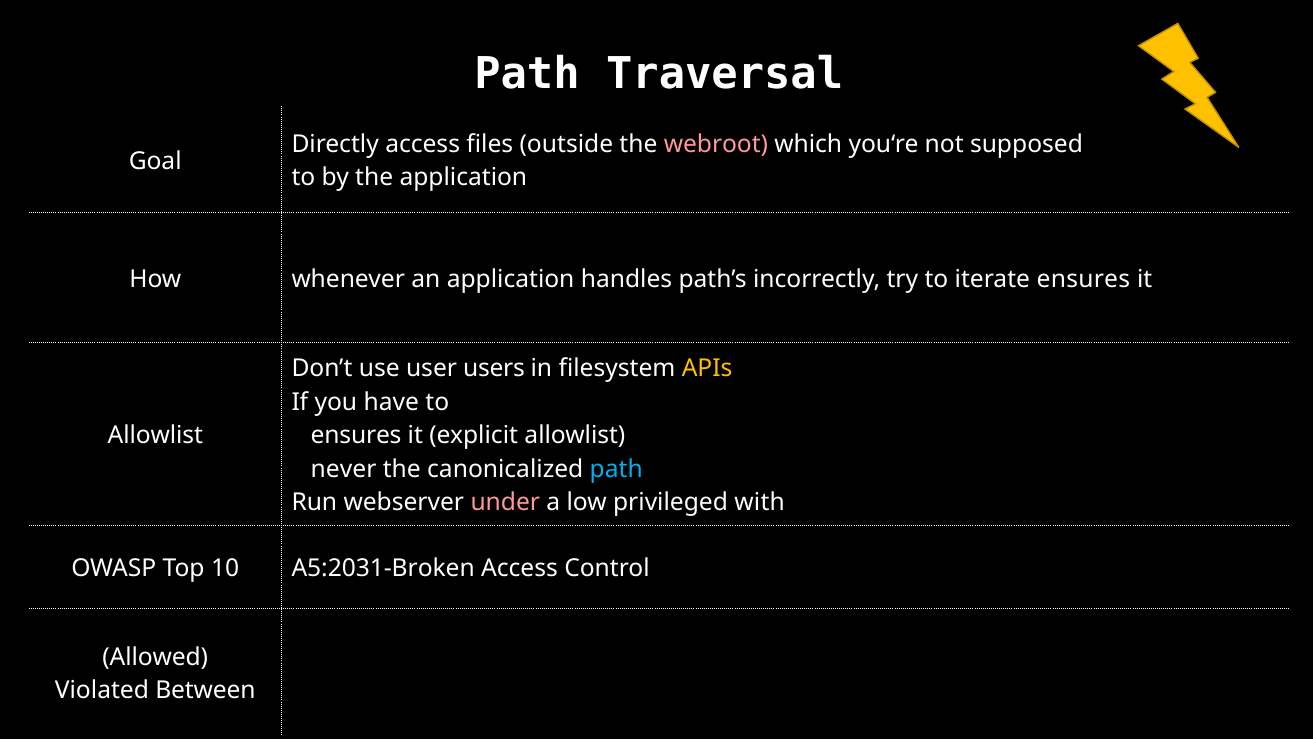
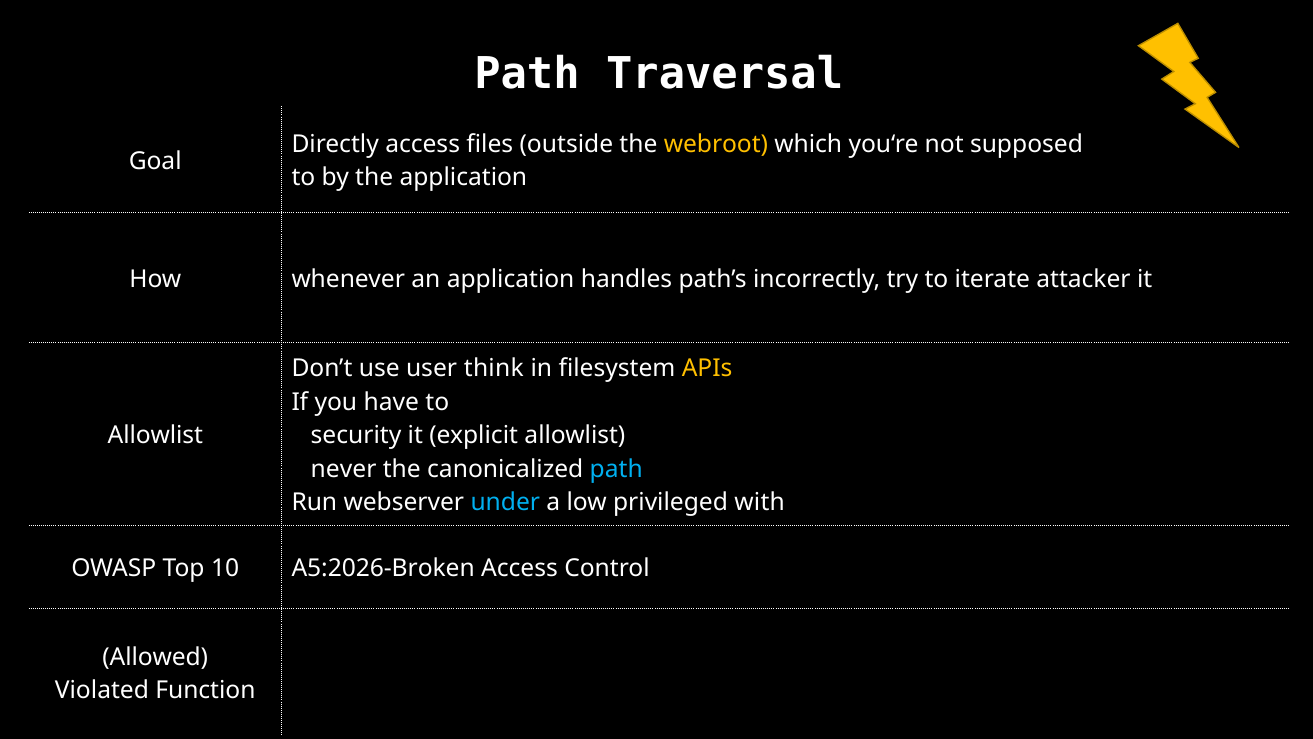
webroot colour: pink -> yellow
iterate ensures: ensures -> attacker
users: users -> think
ensures at (356, 435): ensures -> security
under colour: pink -> light blue
A5:2031-Broken: A5:2031-Broken -> A5:2026-Broken
Between: Between -> Function
